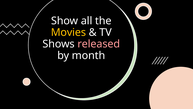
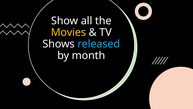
released colour: pink -> light blue
